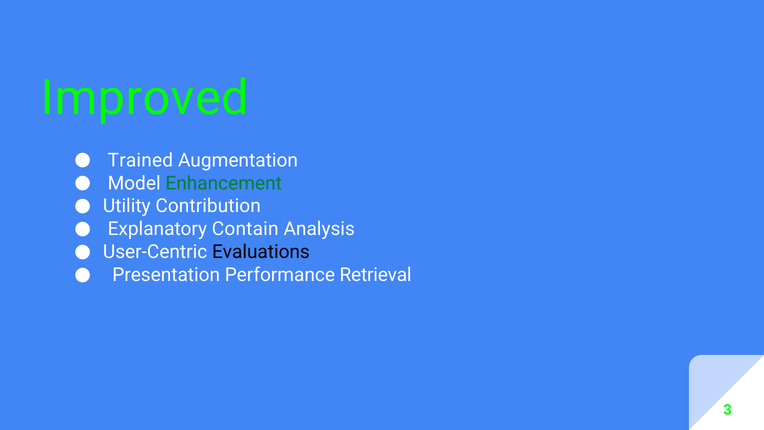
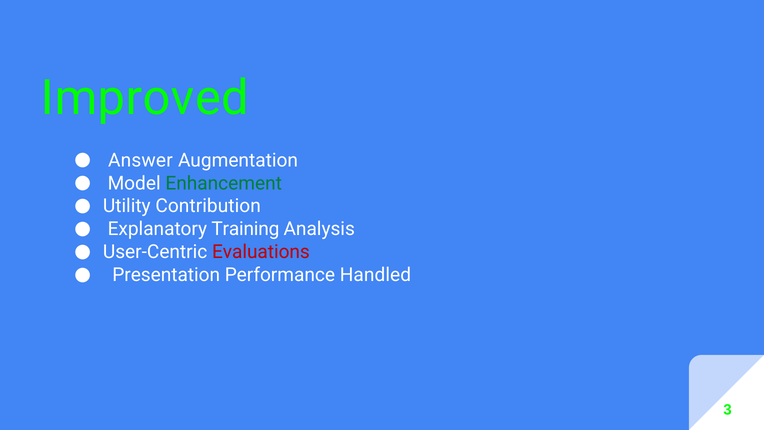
Trained: Trained -> Answer
Contain: Contain -> Training
Evaluations colour: black -> red
Retrieval: Retrieval -> Handled
